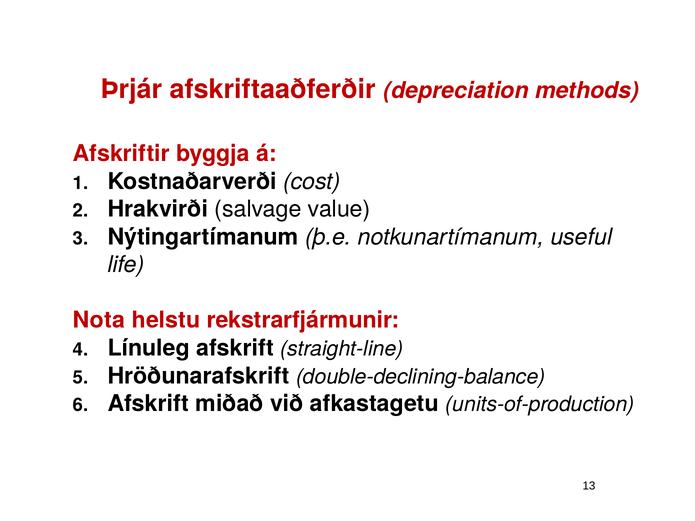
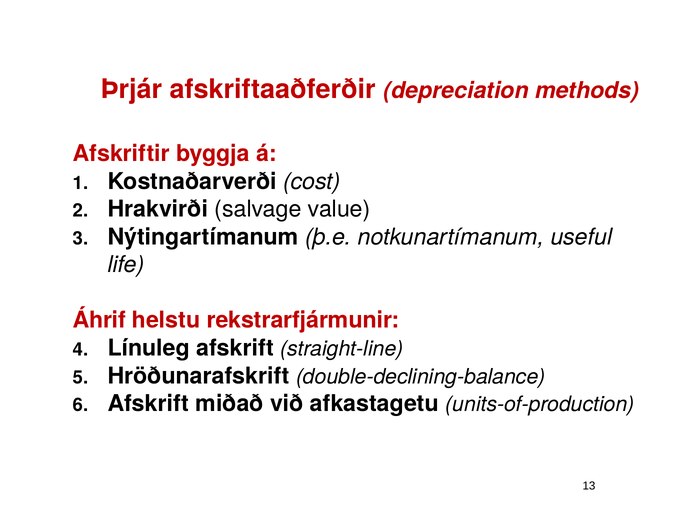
Nota: Nota -> Áhrif
